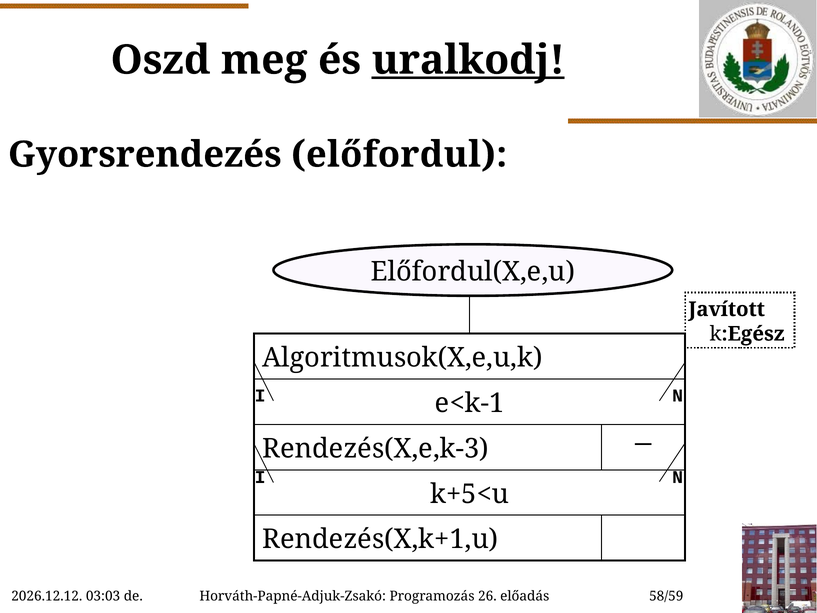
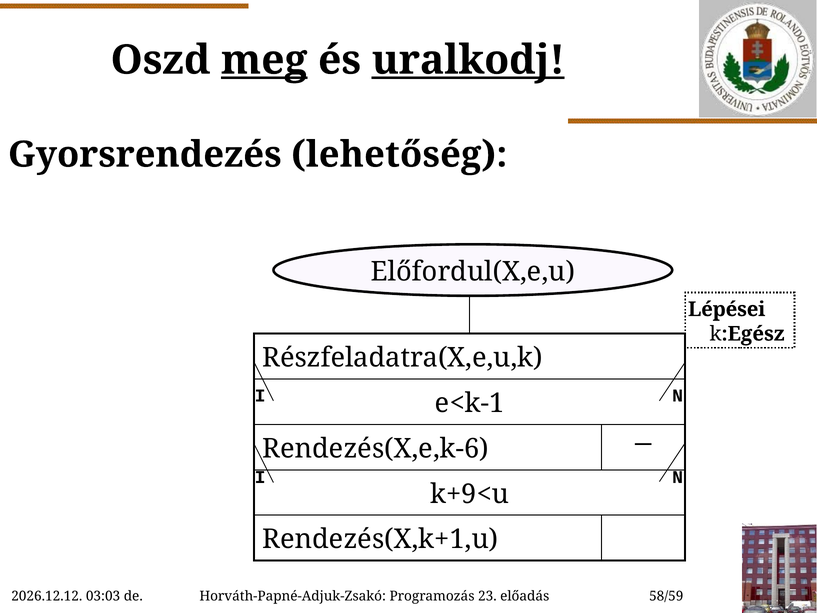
meg underline: none -> present
előfordul: előfordul -> lehetőség
Javított: Javított -> Lépései
Algoritmusok(X,e,u,k: Algoritmusok(X,e,u,k -> Részfeladatra(X,e,u,k
Rendezés(X,e,k-3: Rendezés(X,e,k-3 -> Rendezés(X,e,k-6
k+5<u: k+5<u -> k+9<u
26: 26 -> 23
